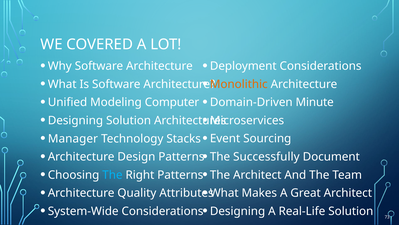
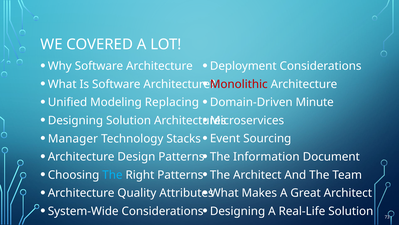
Monolithic colour: orange -> red
Computer: Computer -> Replacing
Successfully: Successfully -> Information
